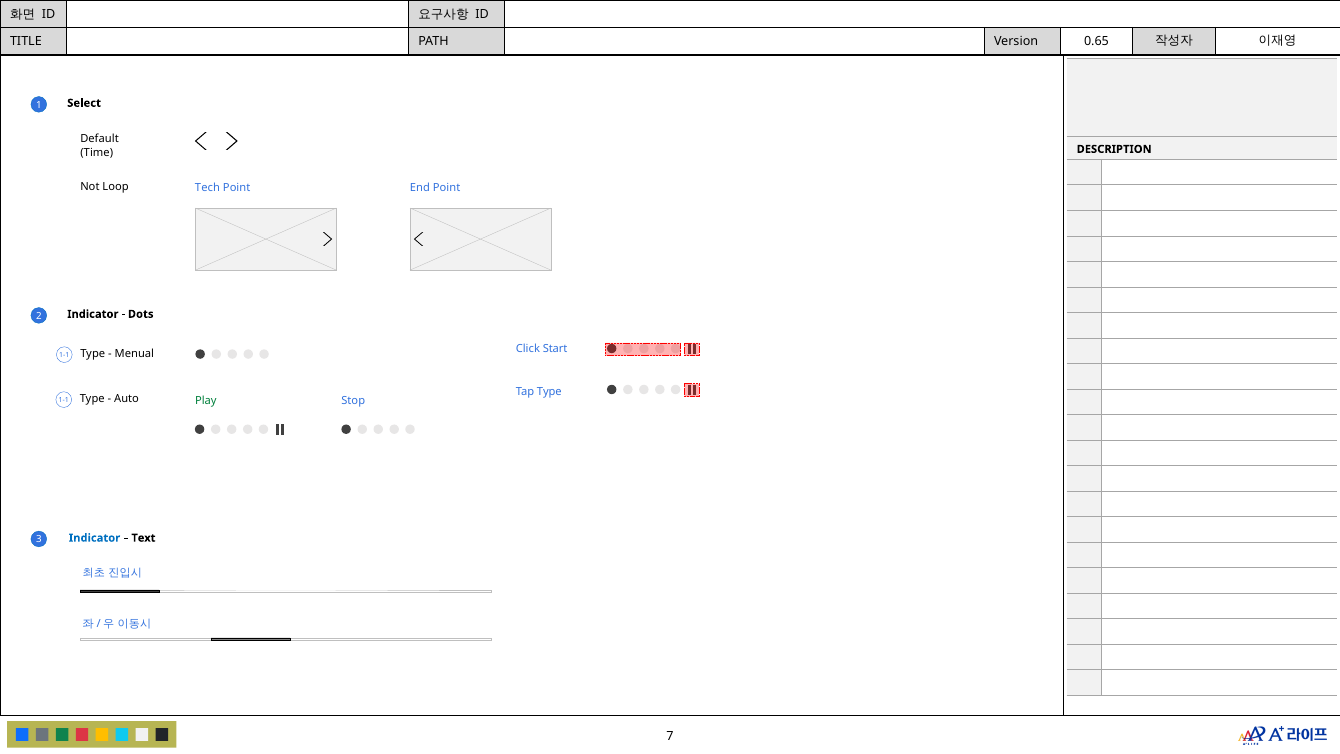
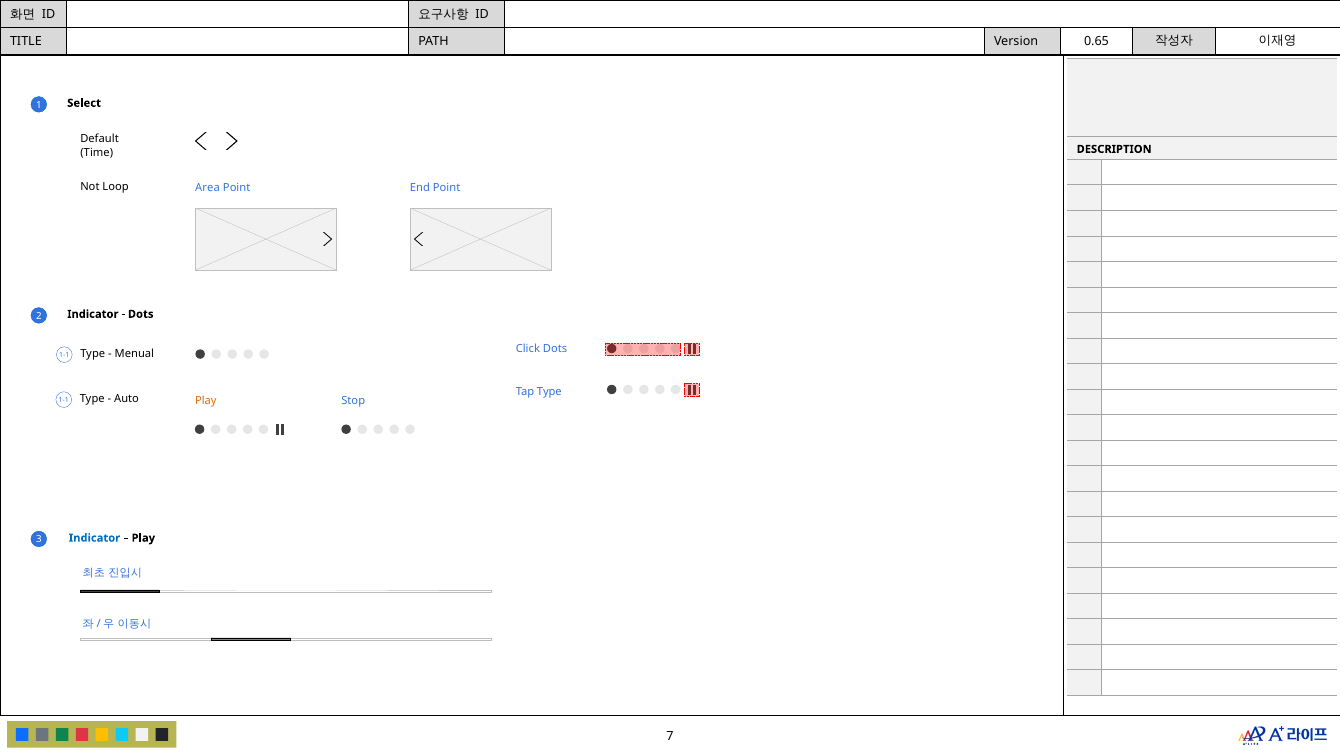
Tech: Tech -> Area
Click Start: Start -> Dots
Play at (206, 401) colour: green -> orange
Text at (143, 538): Text -> Play
